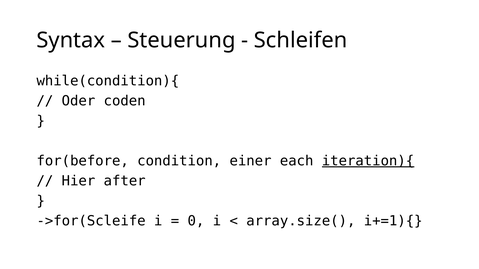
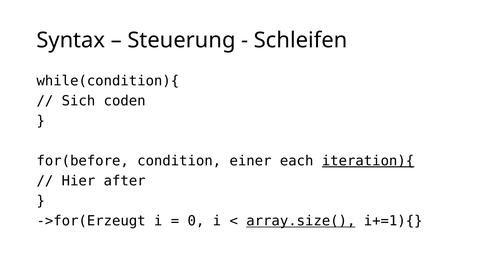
Oder: Oder -> Sich
->for(Scleife: ->for(Scleife -> ->for(Erzeugt
array.size( underline: none -> present
